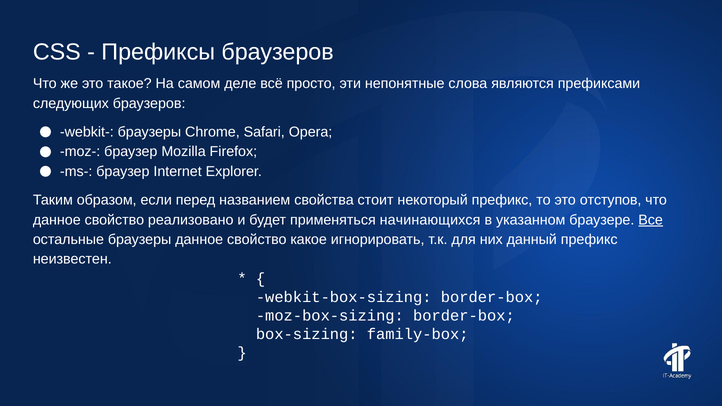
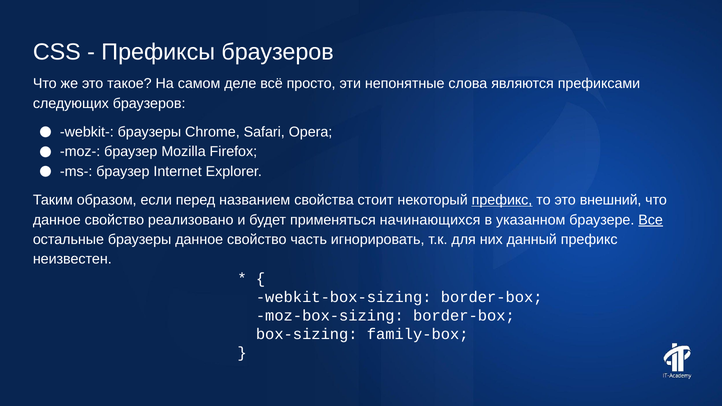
префикс at (502, 200) underline: none -> present
отступов: отступов -> внешний
какое: какое -> часть
